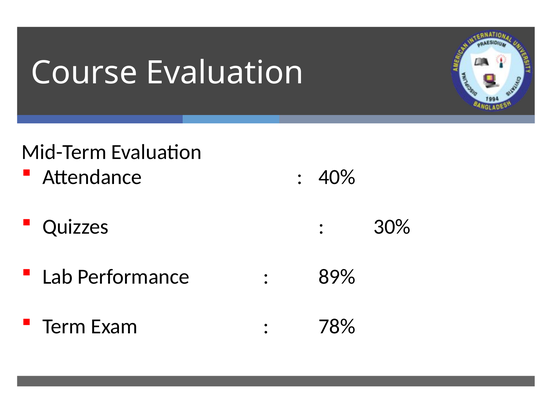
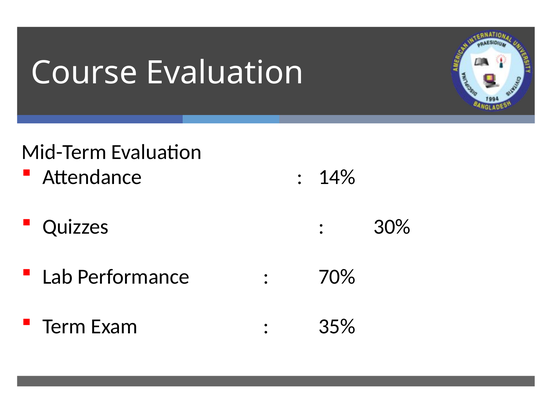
40%: 40% -> 14%
89%: 89% -> 70%
78%: 78% -> 35%
